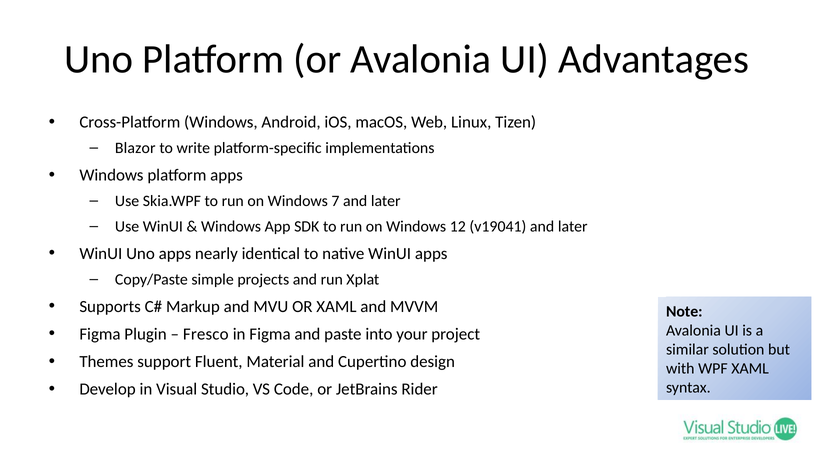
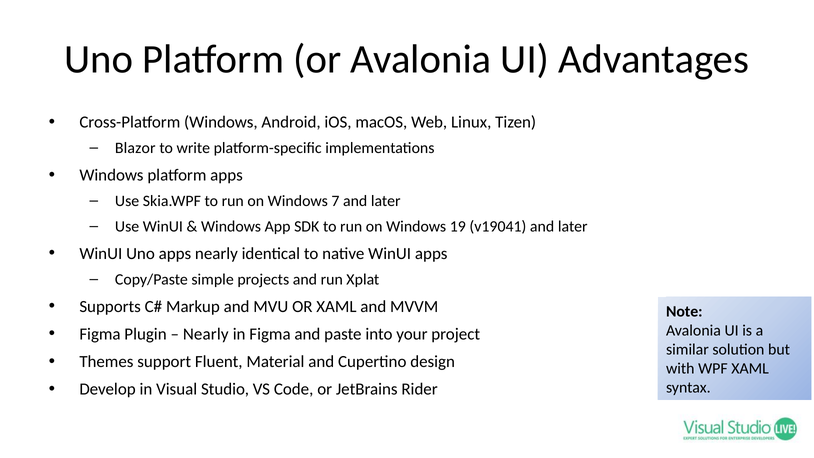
12: 12 -> 19
Fresco at (206, 334): Fresco -> Nearly
